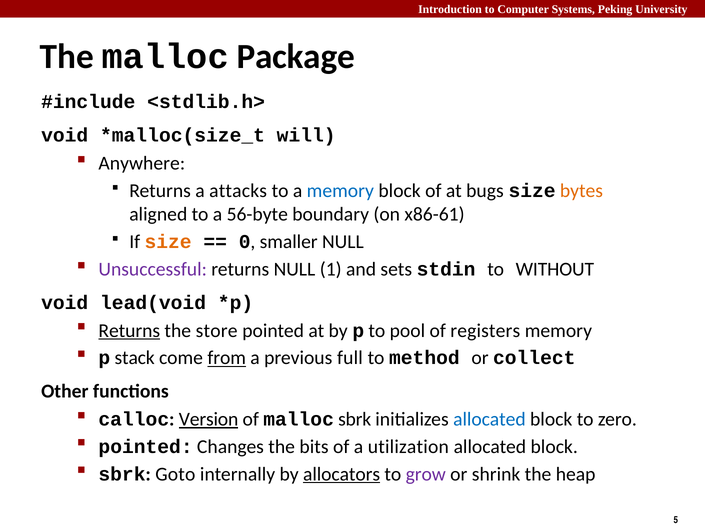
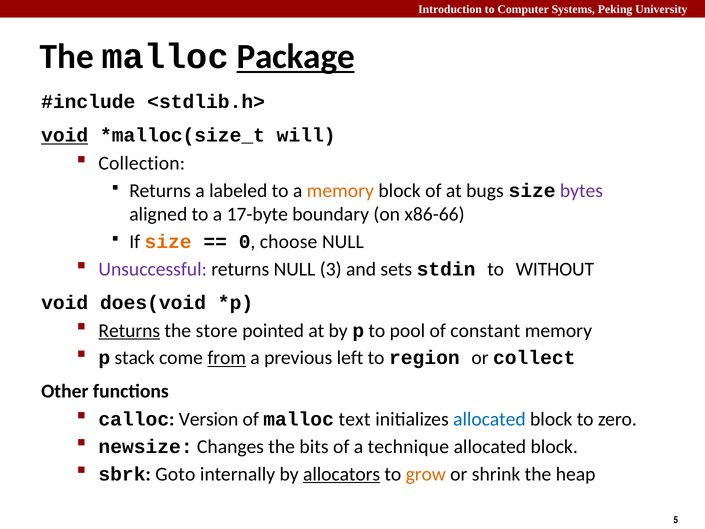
Package underline: none -> present
void at (65, 135) underline: none -> present
Anywhere: Anywhere -> Collection
attacks: attacks -> labeled
memory at (340, 191) colour: blue -> orange
bytes colour: orange -> purple
56-byte: 56-byte -> 17-byte
x86-61: x86-61 -> x86-66
smaller: smaller -> choose
1: 1 -> 3
lead(void: lead(void -> does(void
registers: registers -> constant
full: full -> left
method: method -> region
Version underline: present -> none
malloc sbrk: sbrk -> text
pointed at (146, 446): pointed -> newsize
utilization: utilization -> technique
grow colour: purple -> orange
